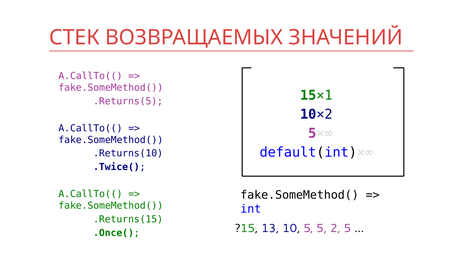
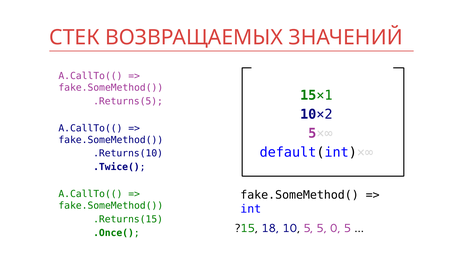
13: 13 -> 18
2: 2 -> 0
